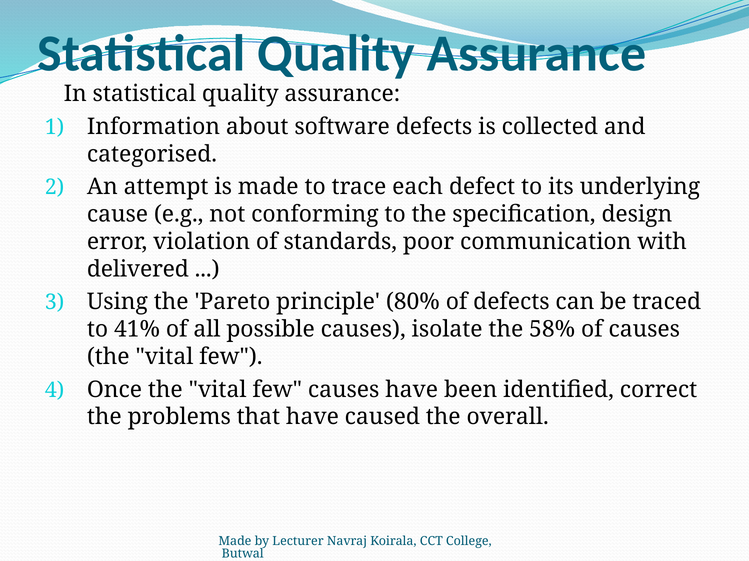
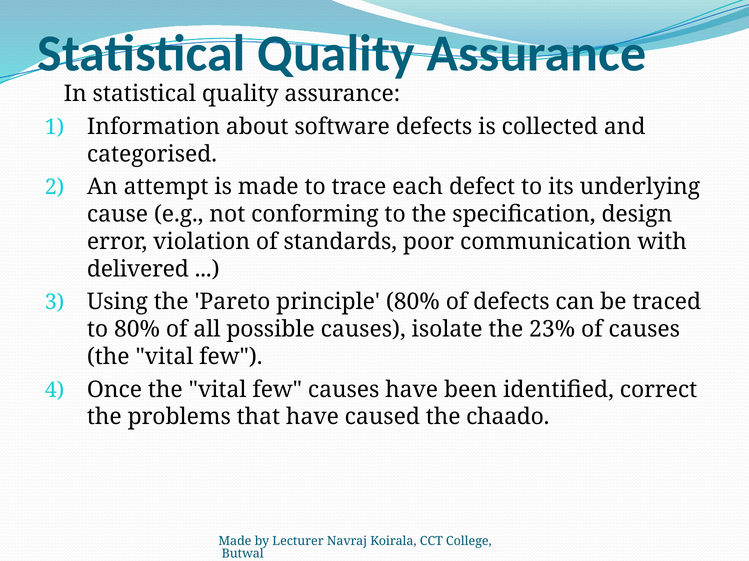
to 41%: 41% -> 80%
58%: 58% -> 23%
overall: overall -> chaado
